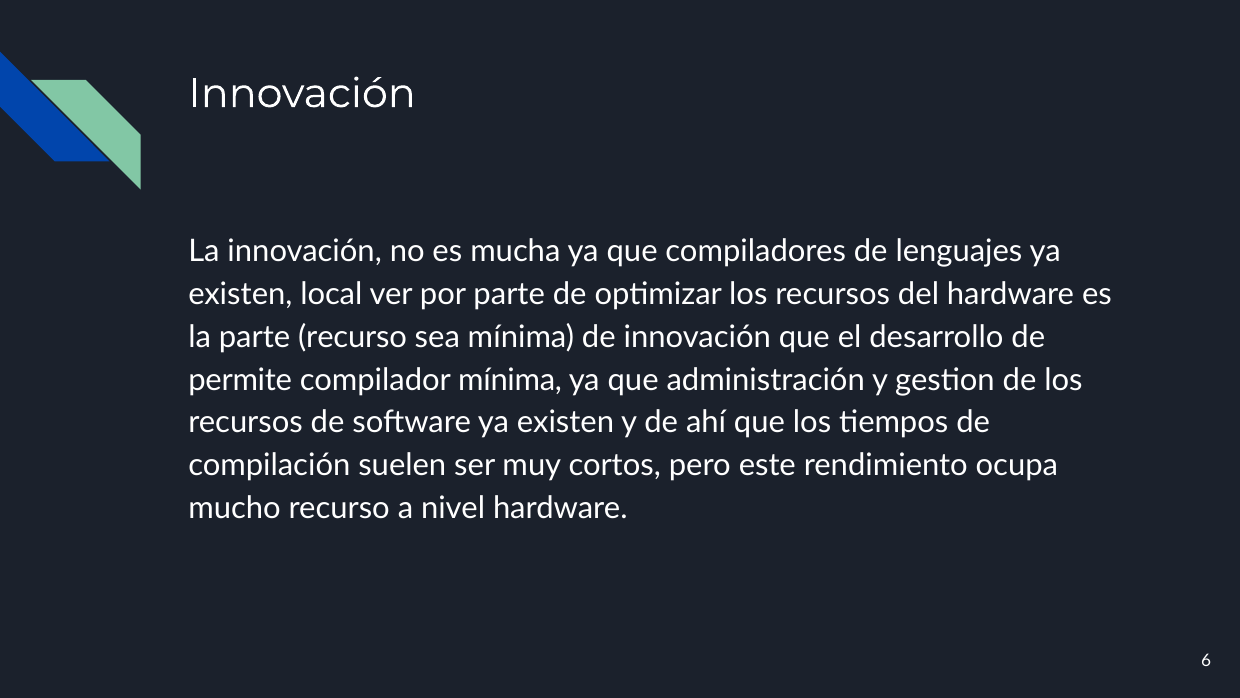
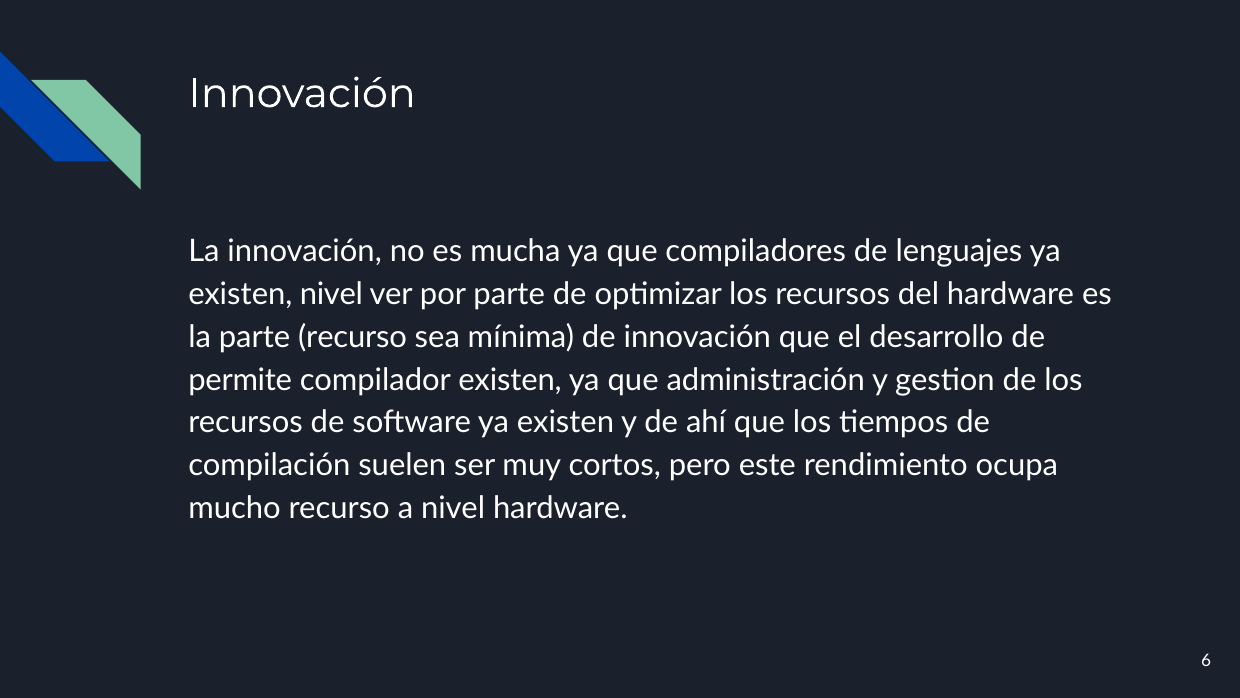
existen local: local -> nivel
compilador mínima: mínima -> existen
